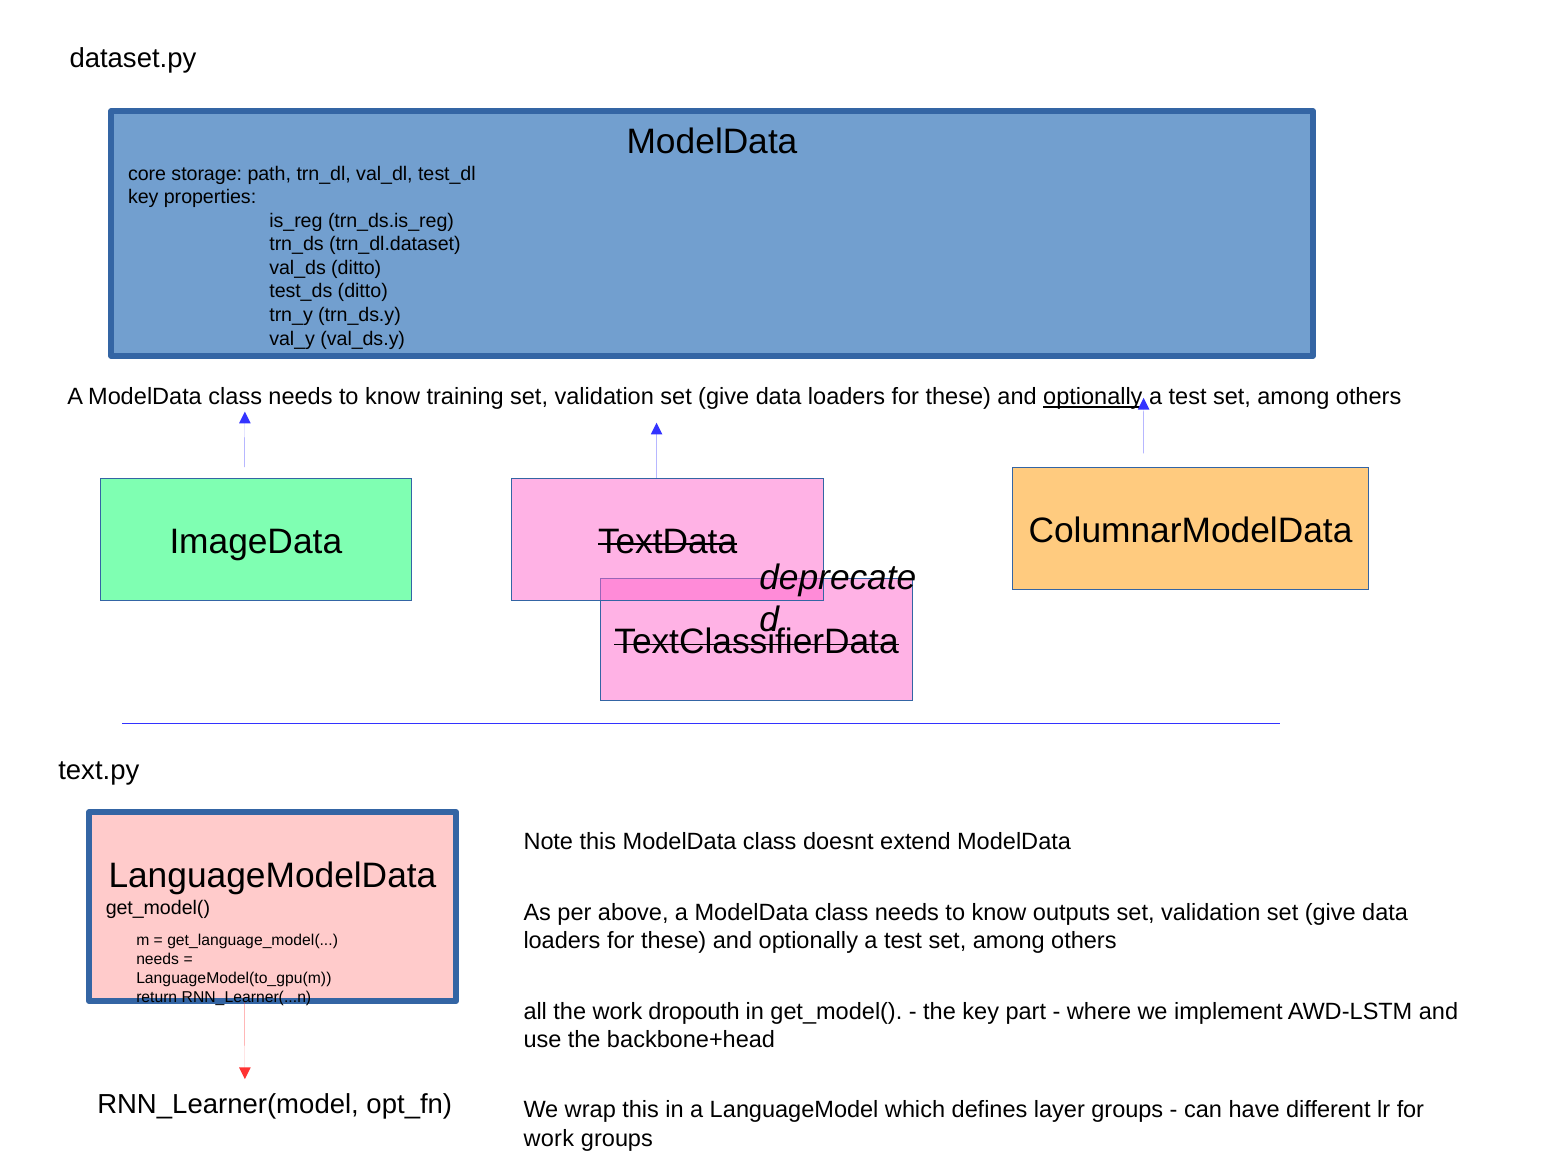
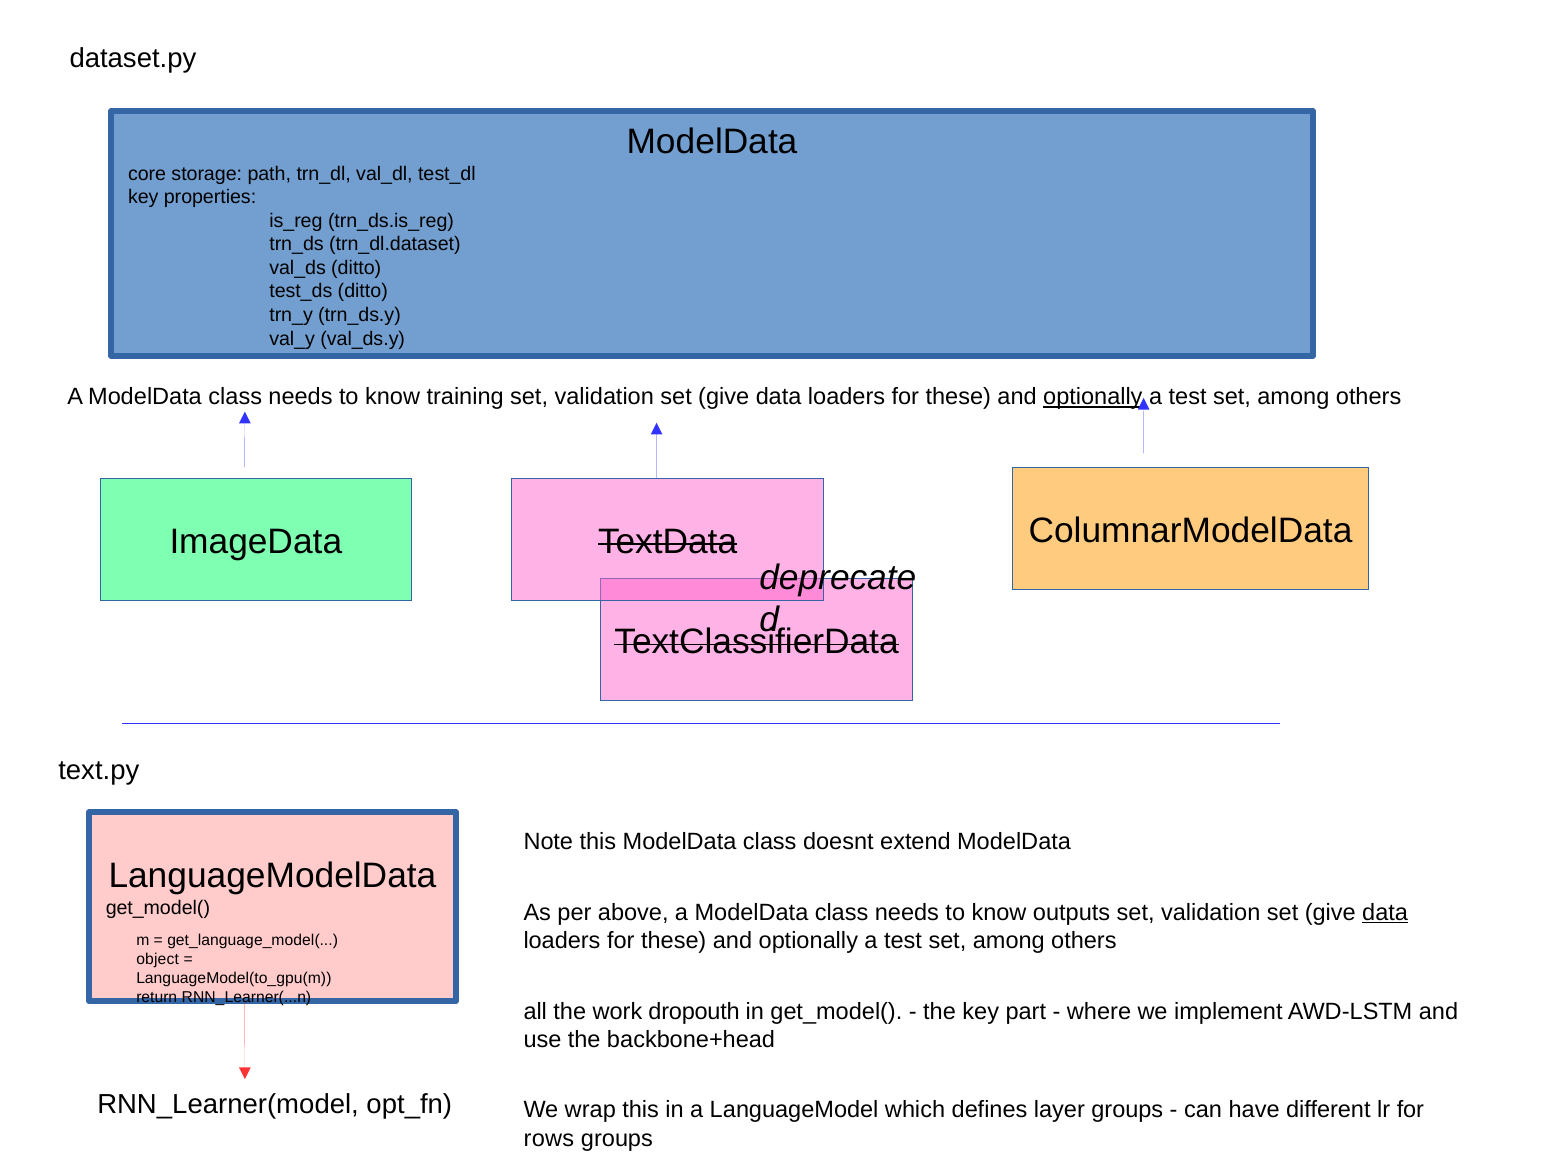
data at (1385, 913) underline: none -> present
needs at (158, 960): needs -> object
work at (549, 1139): work -> rows
